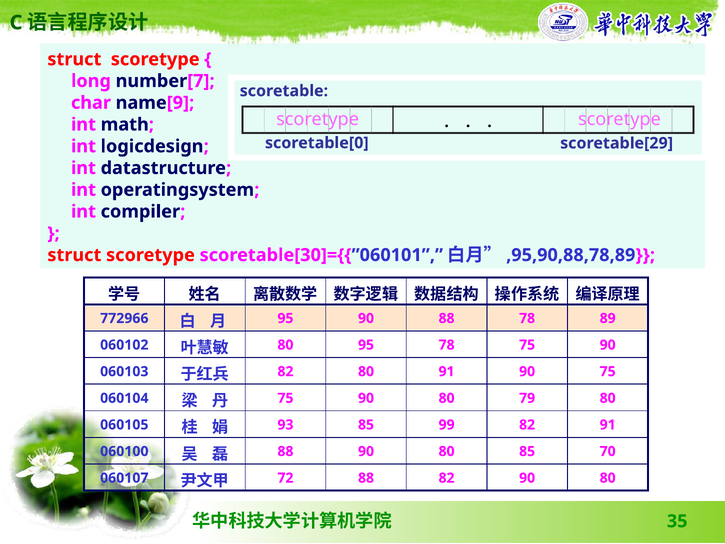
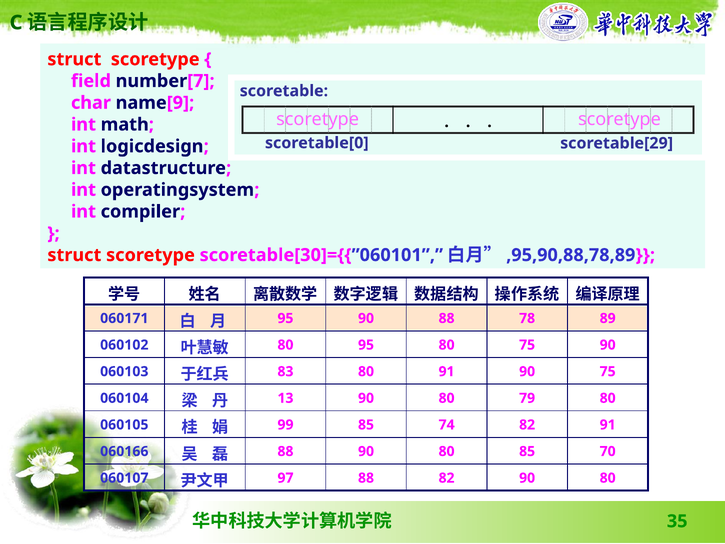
long: long -> field
772966: 772966 -> 060171
95 78: 78 -> 80
82 at (285, 371): 82 -> 83
75 at (285, 398): 75 -> 13
93: 93 -> 99
99: 99 -> 74
060100: 060100 -> 060166
72: 72 -> 97
